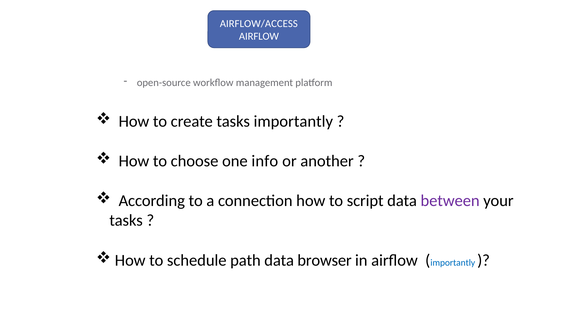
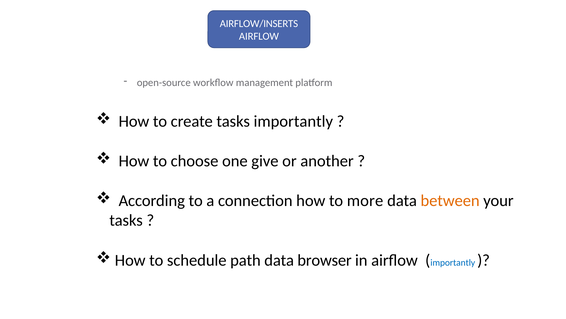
AIRFLOW/ACCESS: AIRFLOW/ACCESS -> AIRFLOW/INSERTS
info: info -> give
script: script -> more
between colour: purple -> orange
